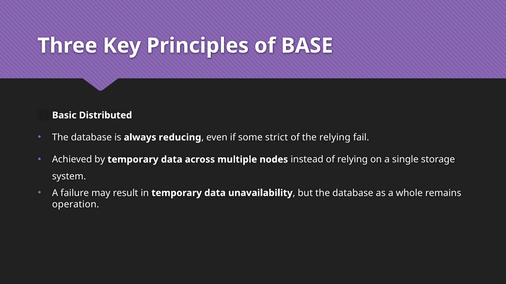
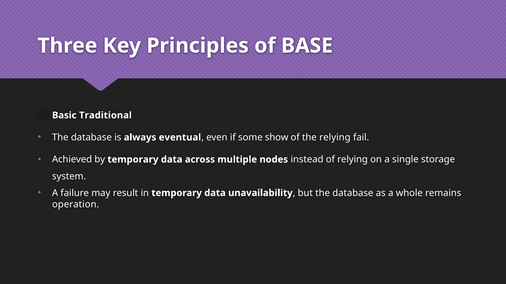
Distributed: Distributed -> Traditional
reducing: reducing -> eventual
strict: strict -> show
